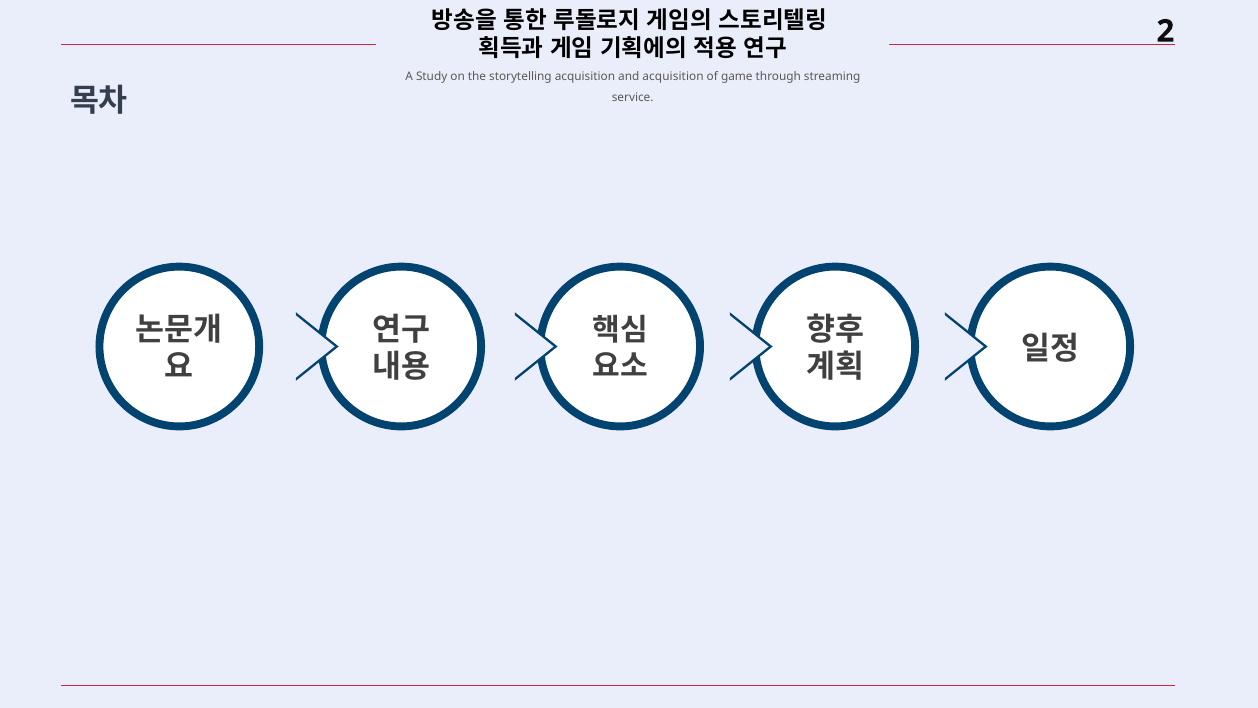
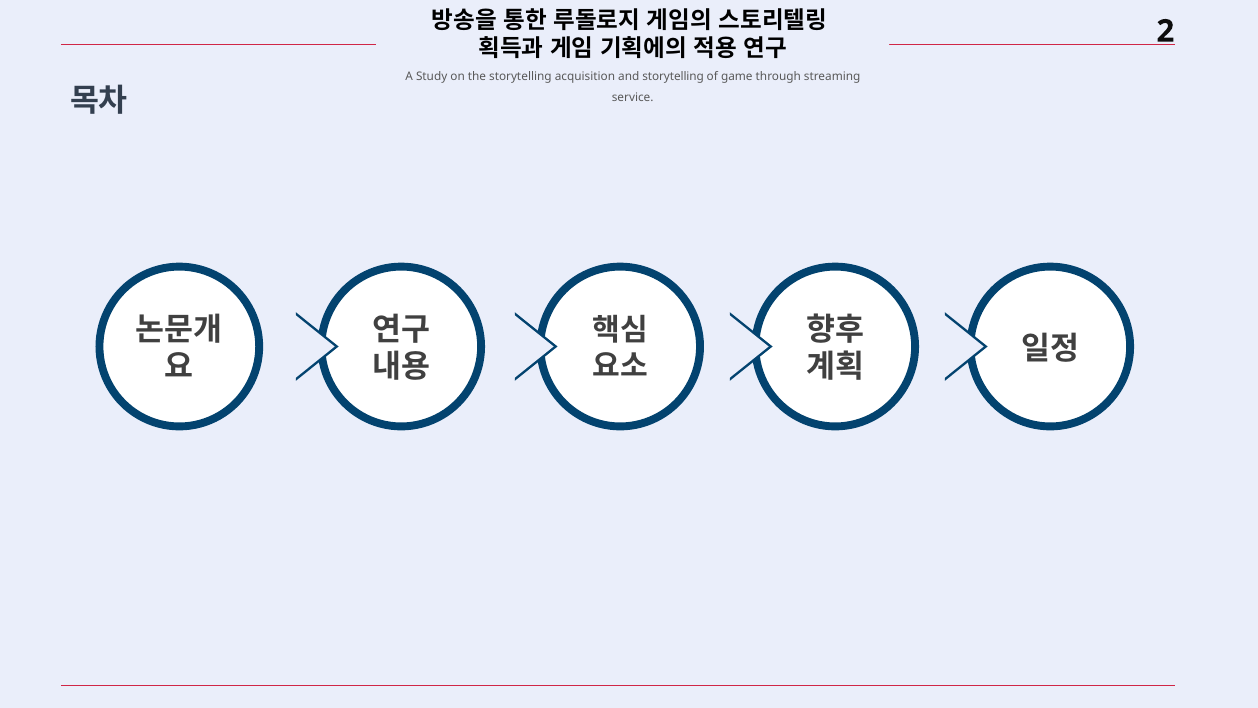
and acquisition: acquisition -> storytelling
